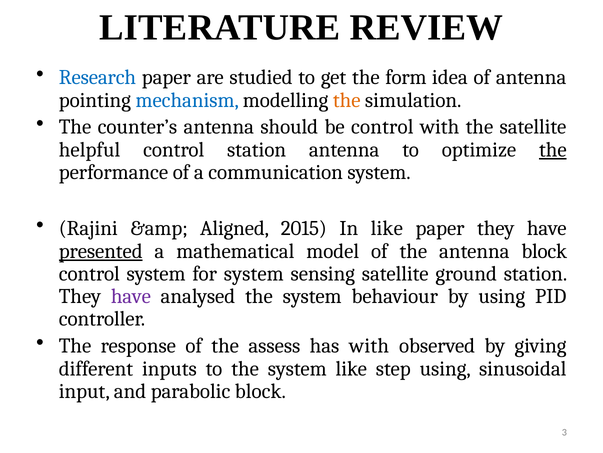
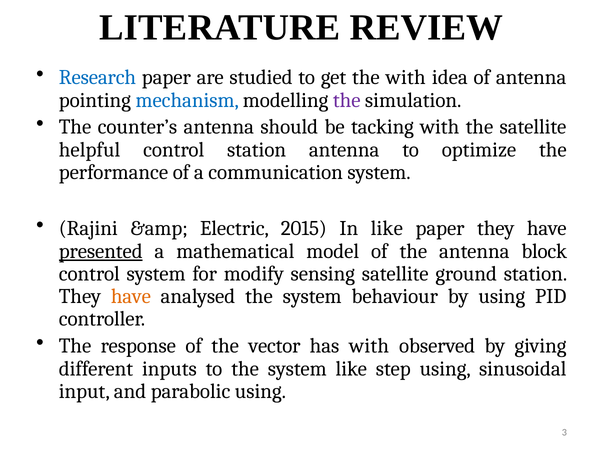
the form: form -> with
the at (347, 100) colour: orange -> purple
be control: control -> tacking
the at (553, 149) underline: present -> none
Aligned: Aligned -> Electric
for system: system -> modify
have at (131, 296) colour: purple -> orange
assess: assess -> vector
parabolic block: block -> using
